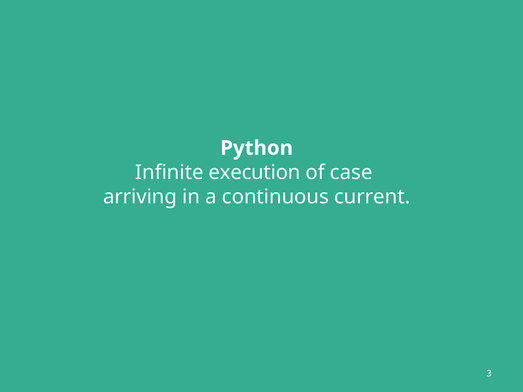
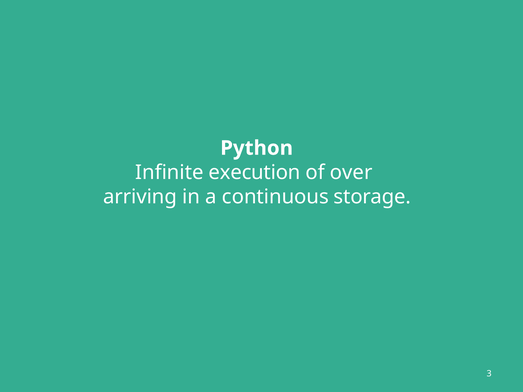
case: case -> over
current: current -> storage
